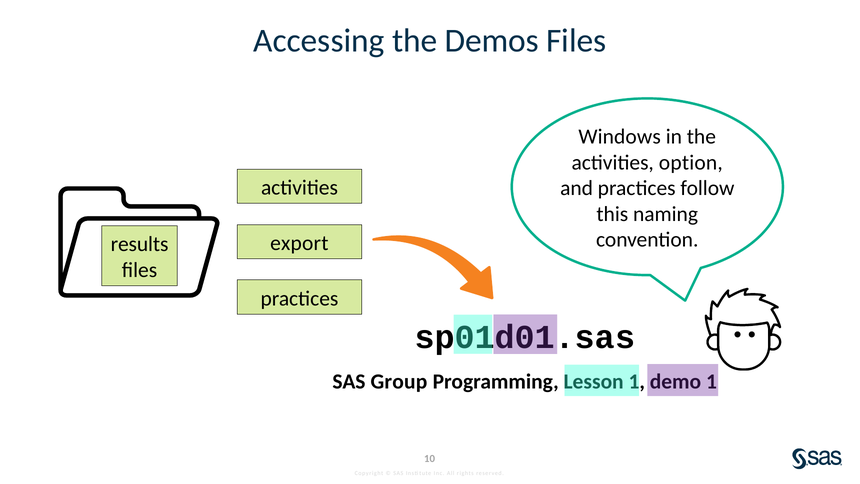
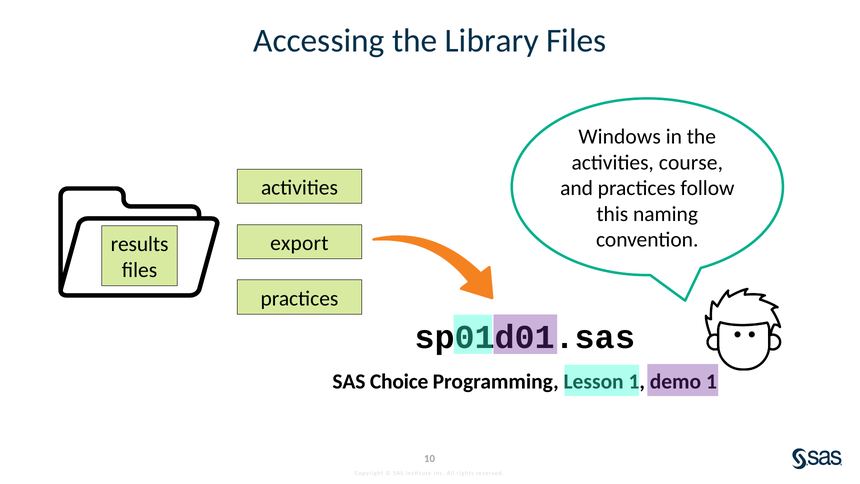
Demos: Demos -> Library
option: option -> course
Group: Group -> Choice
